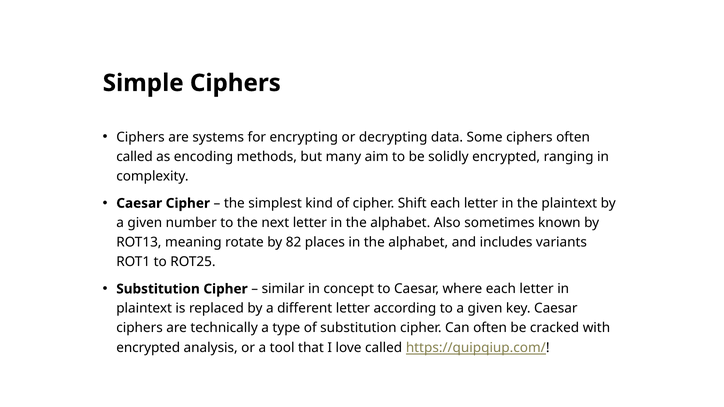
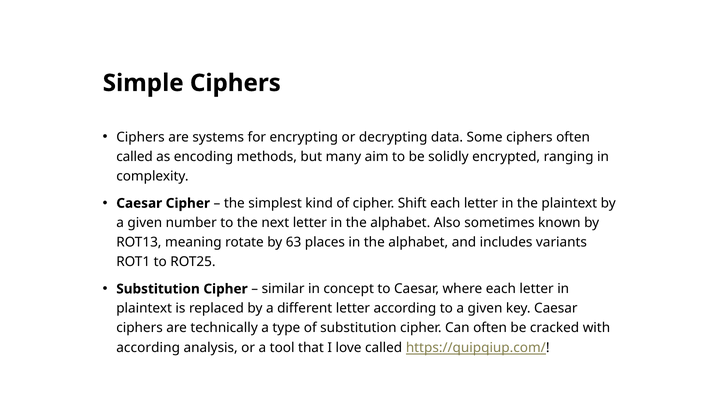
82: 82 -> 63
encrypted at (148, 348): encrypted -> according
